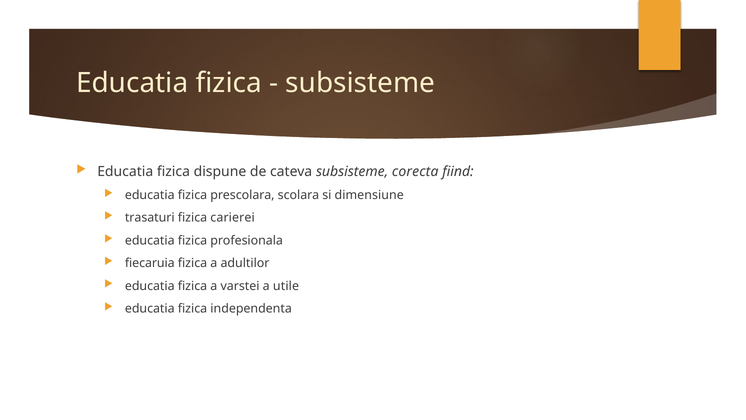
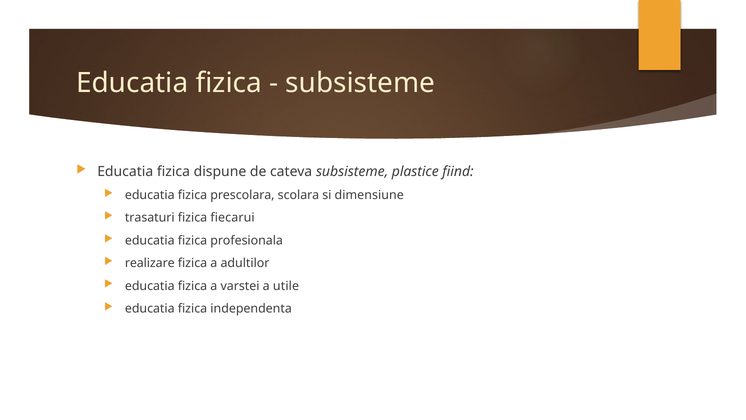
corecta: corecta -> plastice
carierei: carierei -> fiecarui
fiecaruia: fiecaruia -> realizare
